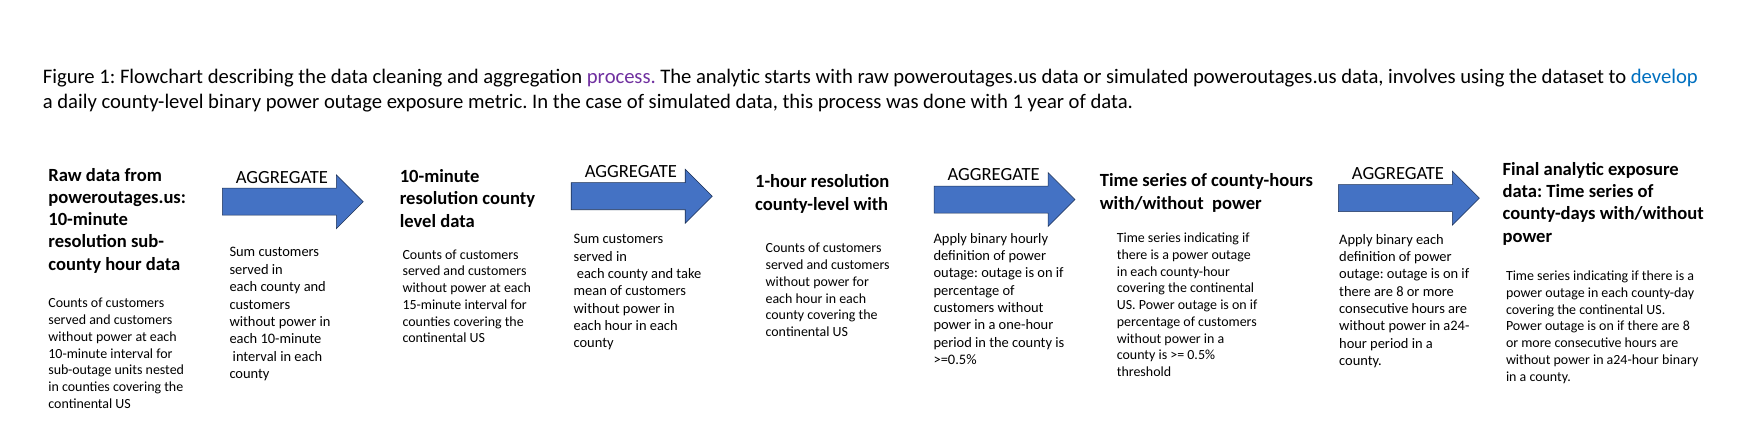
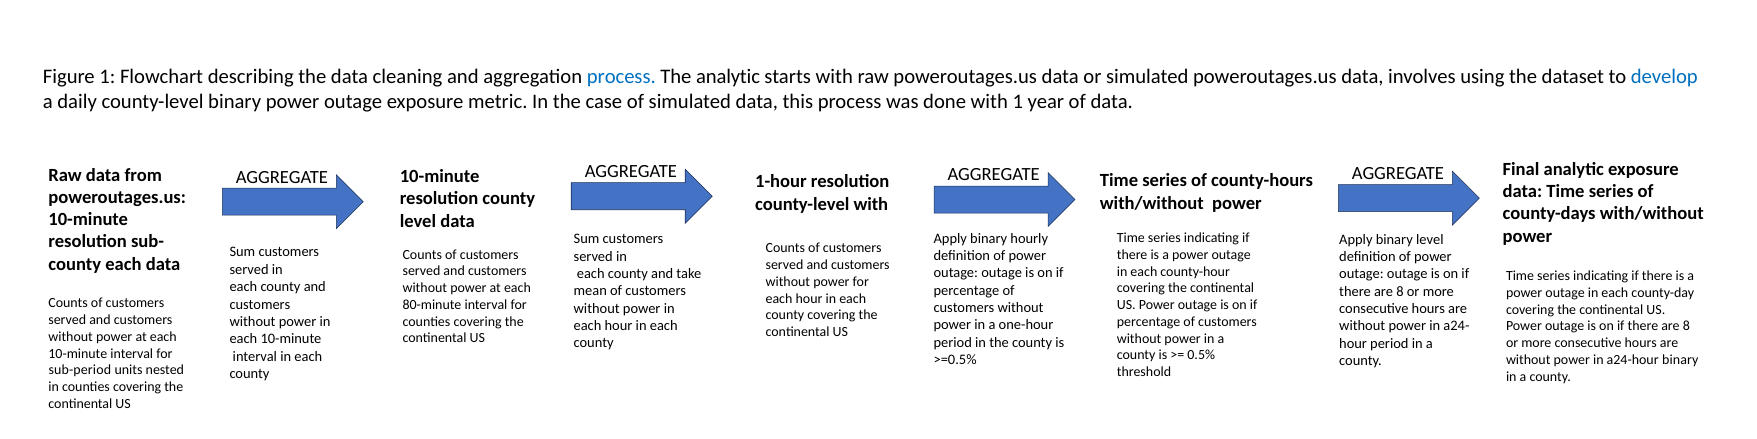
process at (621, 77) colour: purple -> blue
binary each: each -> level
county hour: hour -> each
15-minute: 15-minute -> 80-minute
sub-outage: sub-outage -> sub-period
